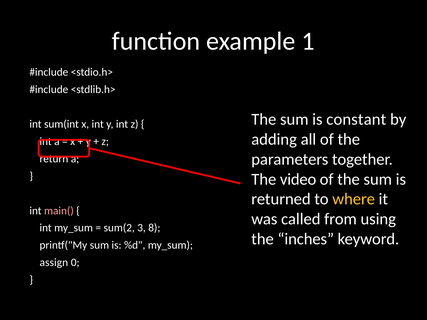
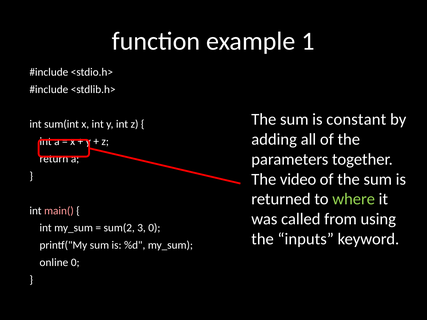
where colour: yellow -> light green
3 8: 8 -> 0
inches: inches -> inputs
assign: assign -> online
